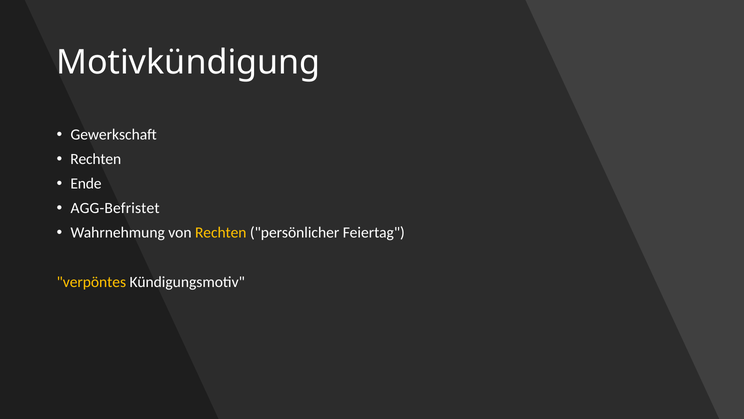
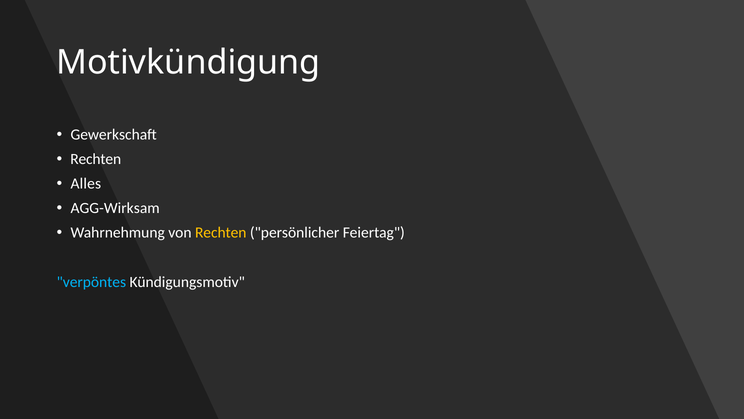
Ende: Ende -> Alles
AGG-Befristet: AGG-Befristet -> AGG-Wirksam
verpöntes colour: yellow -> light blue
